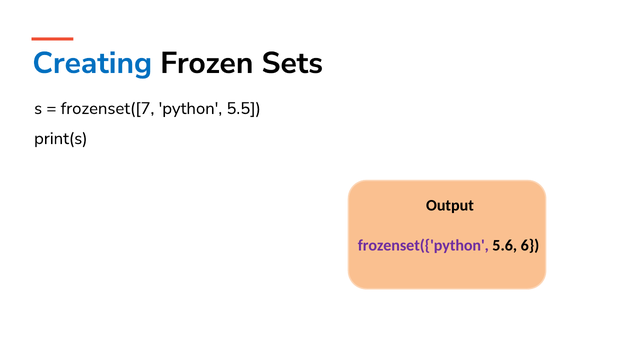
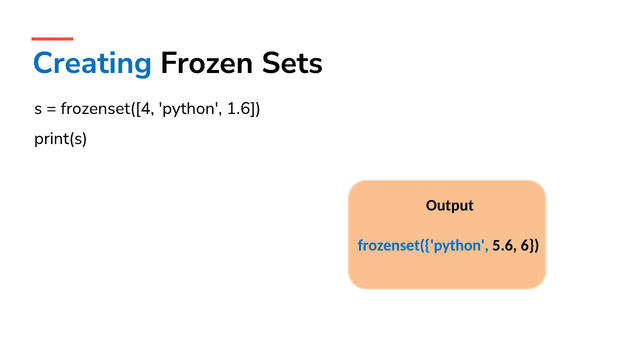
frozenset([7: frozenset([7 -> frozenset([4
5.5: 5.5 -> 1.6
frozenset({'python colour: purple -> blue
